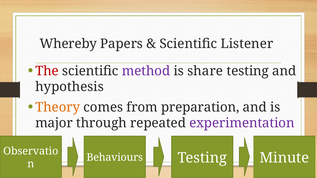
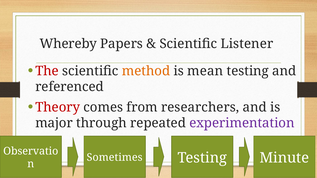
method colour: purple -> orange
share: share -> mean
hypothesis: hypothesis -> referenced
Theory colour: orange -> red
preparation: preparation -> researchers
Behaviours: Behaviours -> Sometimes
